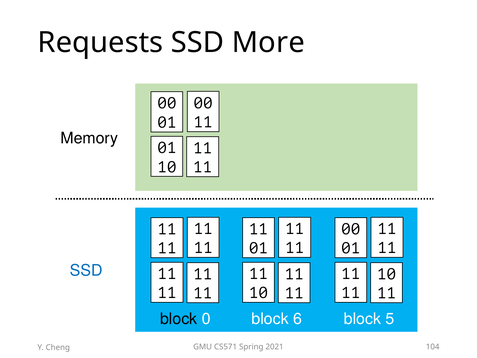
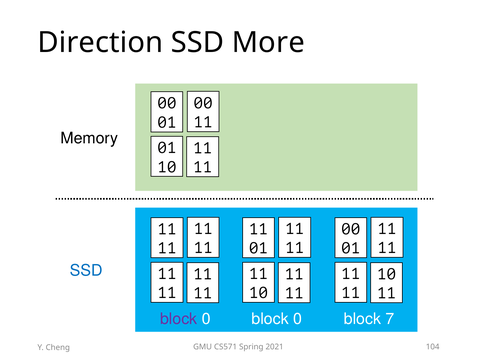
Requests: Requests -> Direction
block at (179, 319) colour: black -> purple
6 at (298, 319): 6 -> 0
5: 5 -> 7
